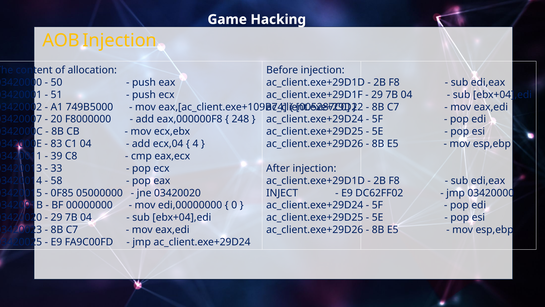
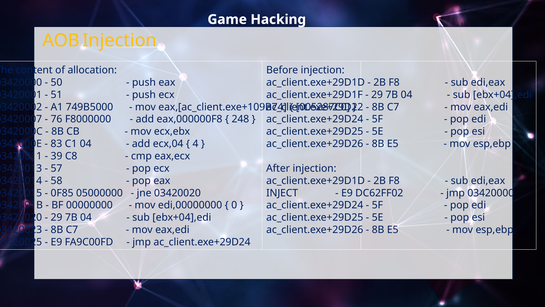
20: 20 -> 76
33: 33 -> 57
